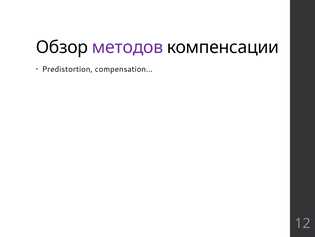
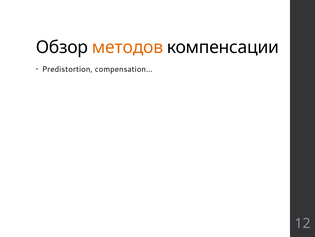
методов colour: purple -> orange
